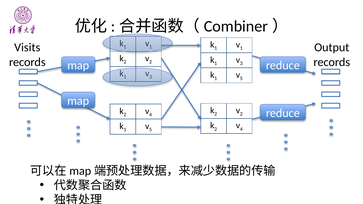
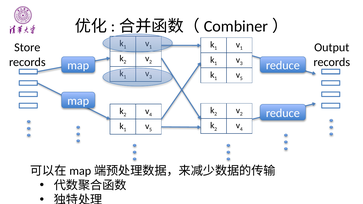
Visits: Visits -> Store
